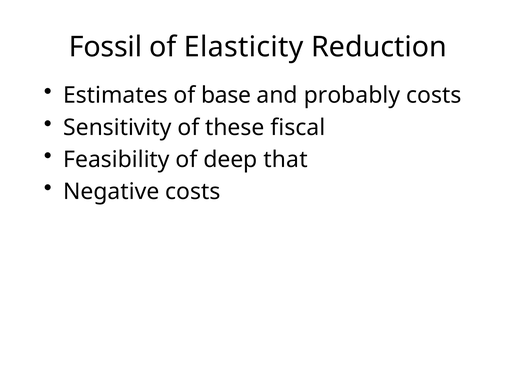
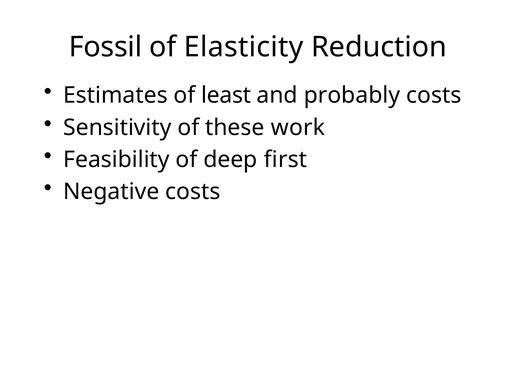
base: base -> least
fiscal: fiscal -> work
that: that -> first
